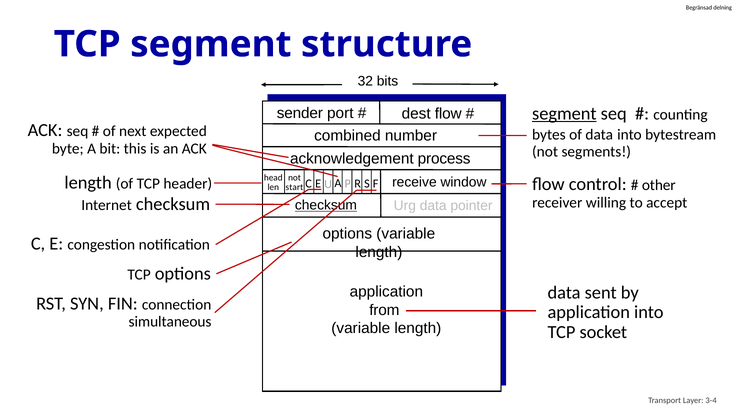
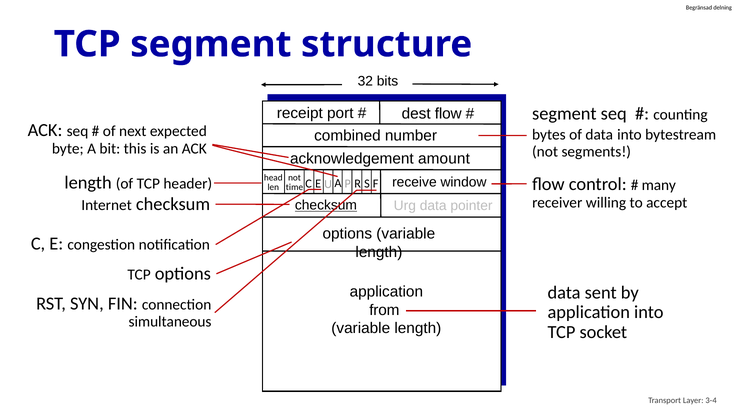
segment at (564, 114) underline: present -> none
sender: sender -> receipt
process: process -> amount
start: start -> time
other: other -> many
